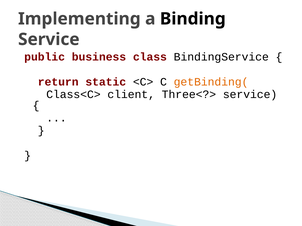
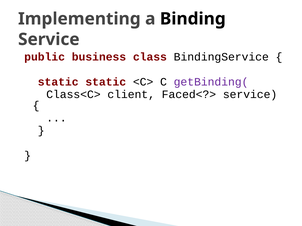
return at (58, 82): return -> static
getBinding( colour: orange -> purple
Three<?>: Three<?> -> Faced<?>
